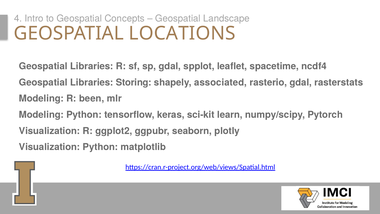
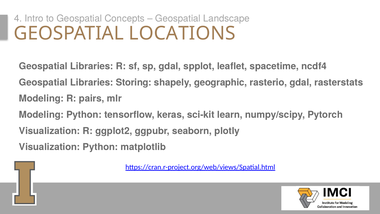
associated: associated -> geographic
been: been -> pairs
